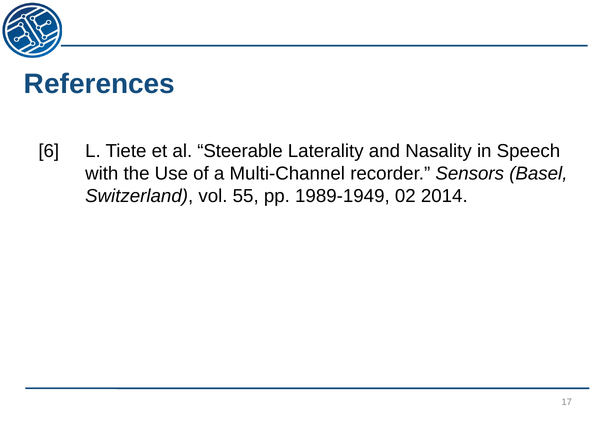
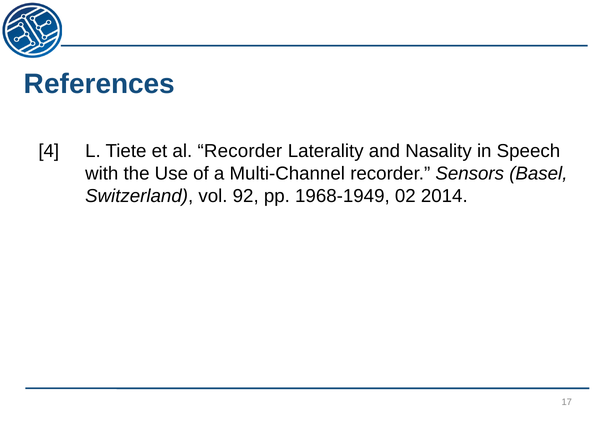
6: 6 -> 4
al Steerable: Steerable -> Recorder
55: 55 -> 92
1989-1949: 1989-1949 -> 1968-1949
